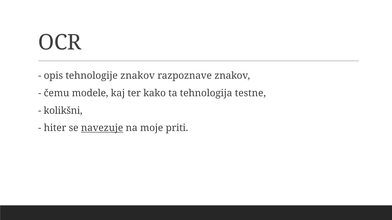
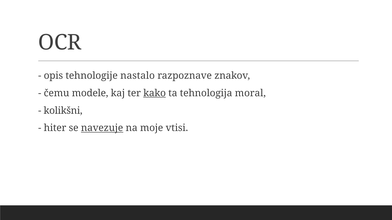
tehnologije znakov: znakov -> nastalo
kako underline: none -> present
testne: testne -> moral
priti: priti -> vtisi
